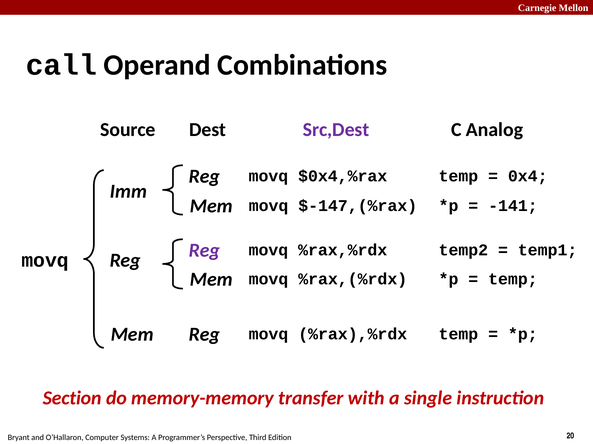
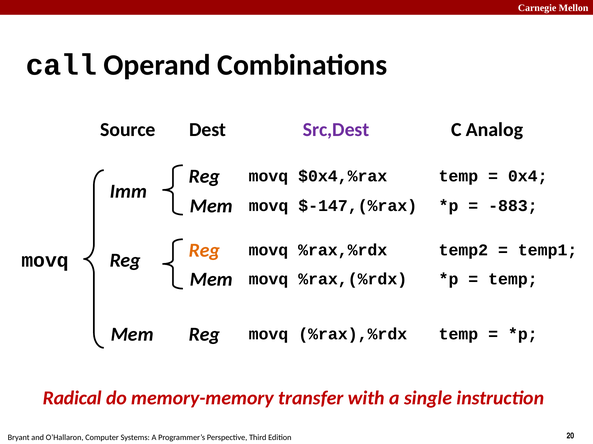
-141: -141 -> -883
Reg at (204, 251) colour: purple -> orange
Section: Section -> Radical
